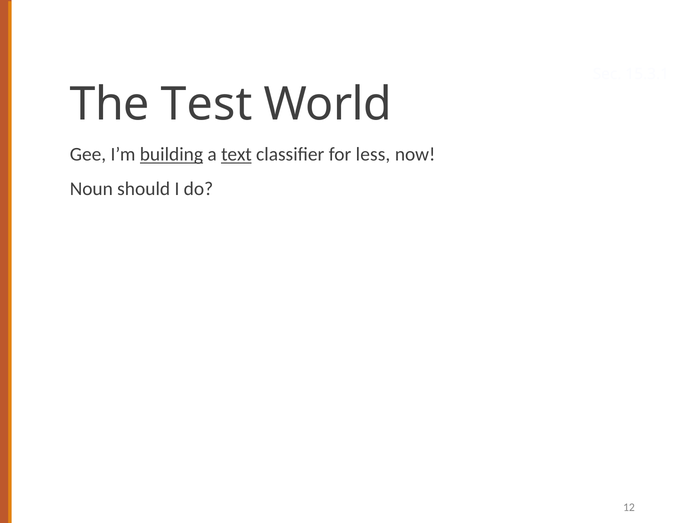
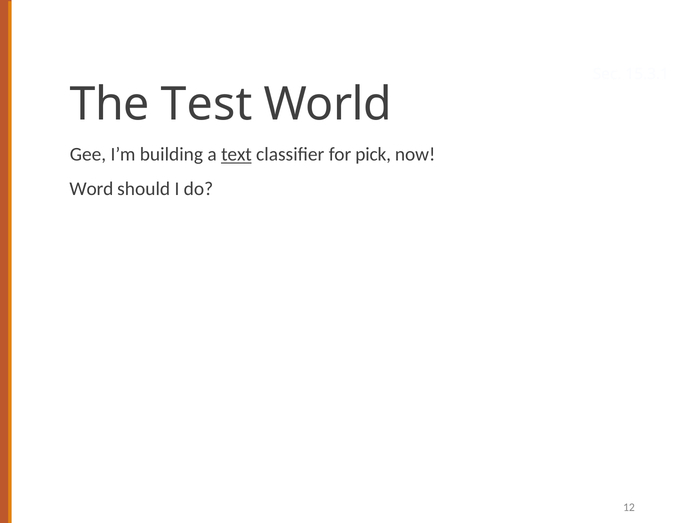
building underline: present -> none
less: less -> pick
Noun: Noun -> Word
